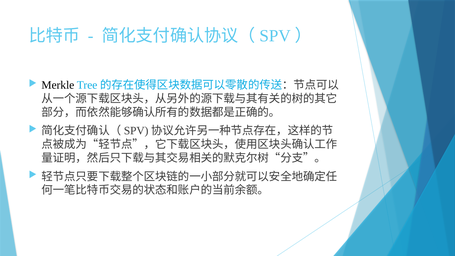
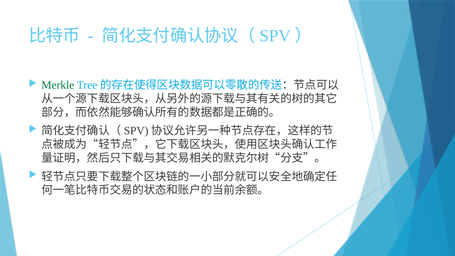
Merkle colour: black -> green
